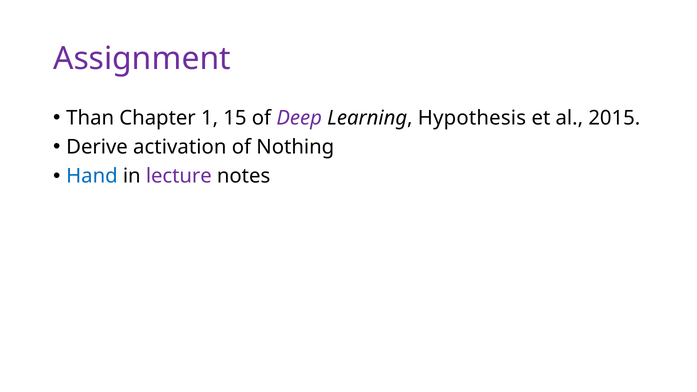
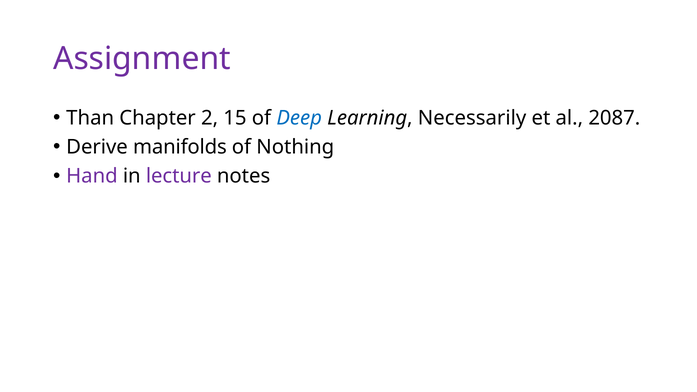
1: 1 -> 2
Deep colour: purple -> blue
Hypothesis: Hypothesis -> Necessarily
2015: 2015 -> 2087
activation: activation -> manifolds
Hand colour: blue -> purple
